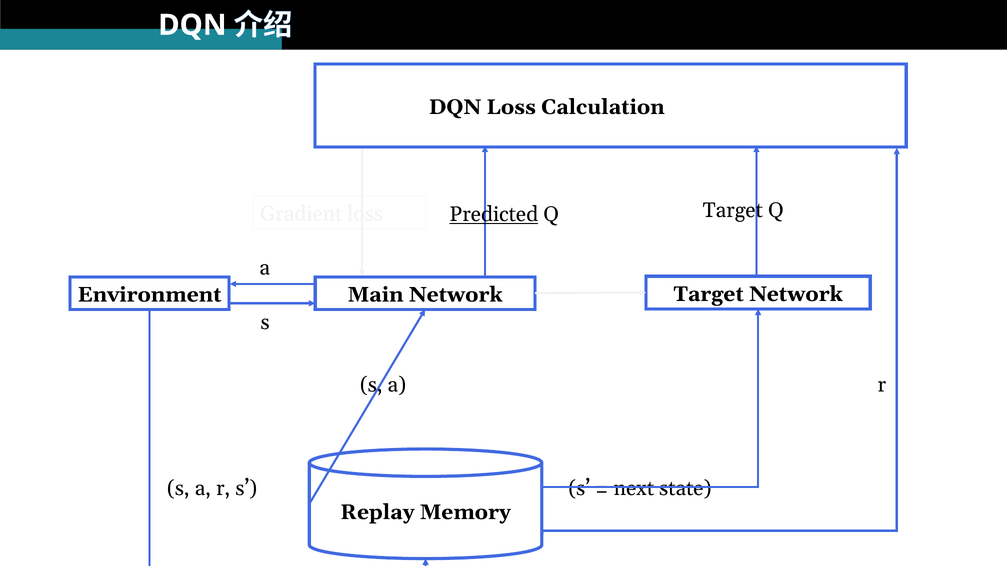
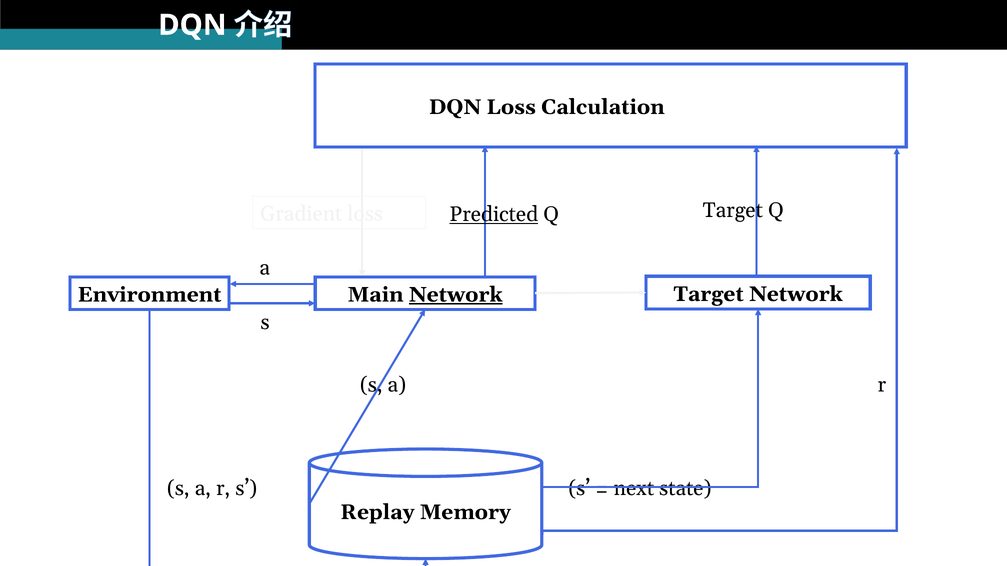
Network at (456, 295) underline: none -> present
